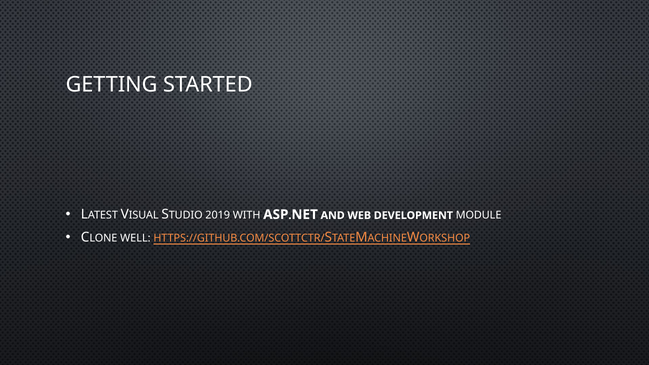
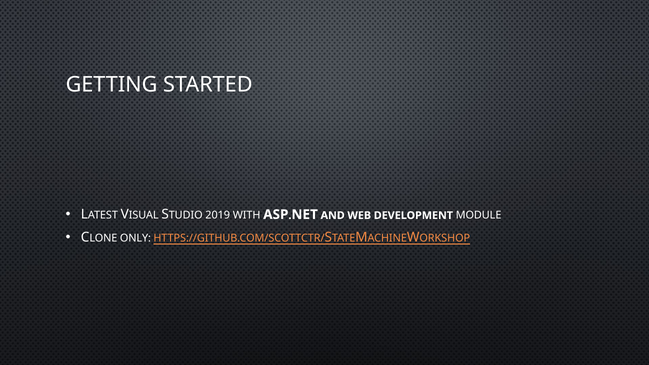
WELL: WELL -> ONLY
